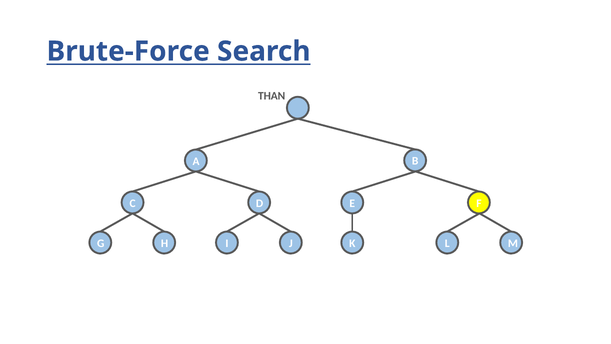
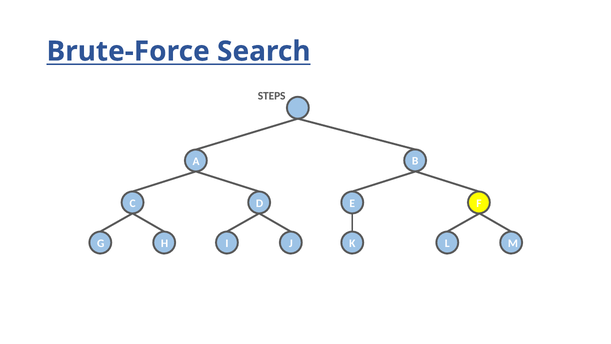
THAN: THAN -> STEPS
